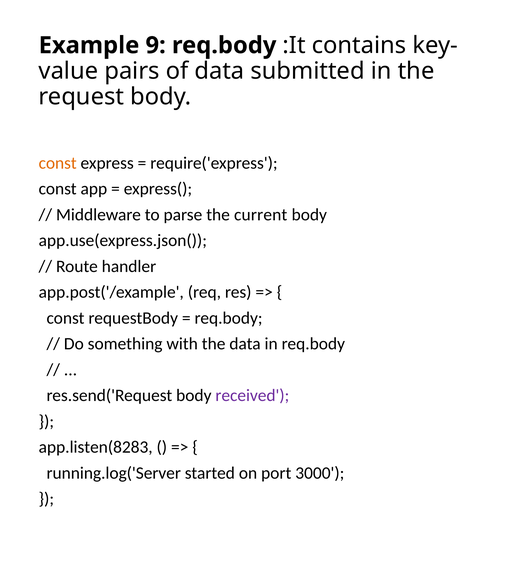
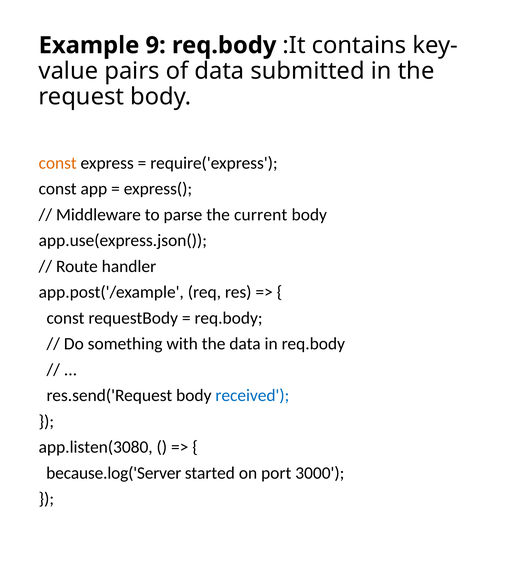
received colour: purple -> blue
app.listen(8283: app.listen(8283 -> app.listen(3080
running.log('Server: running.log('Server -> because.log('Server
